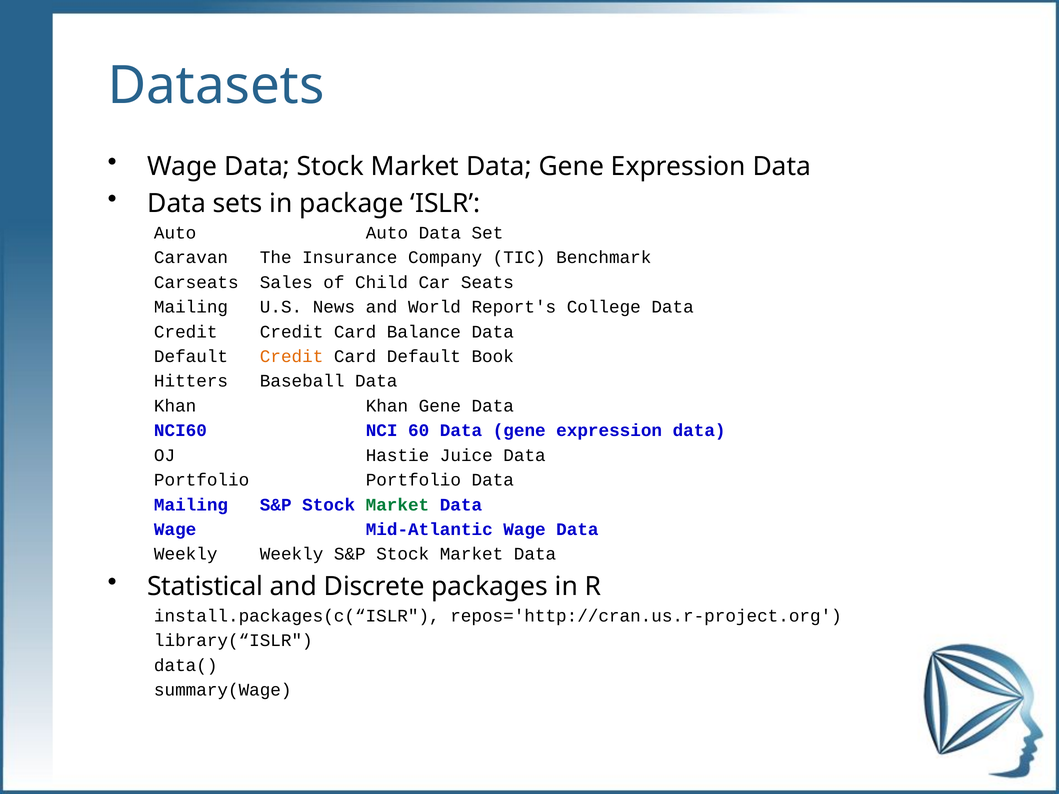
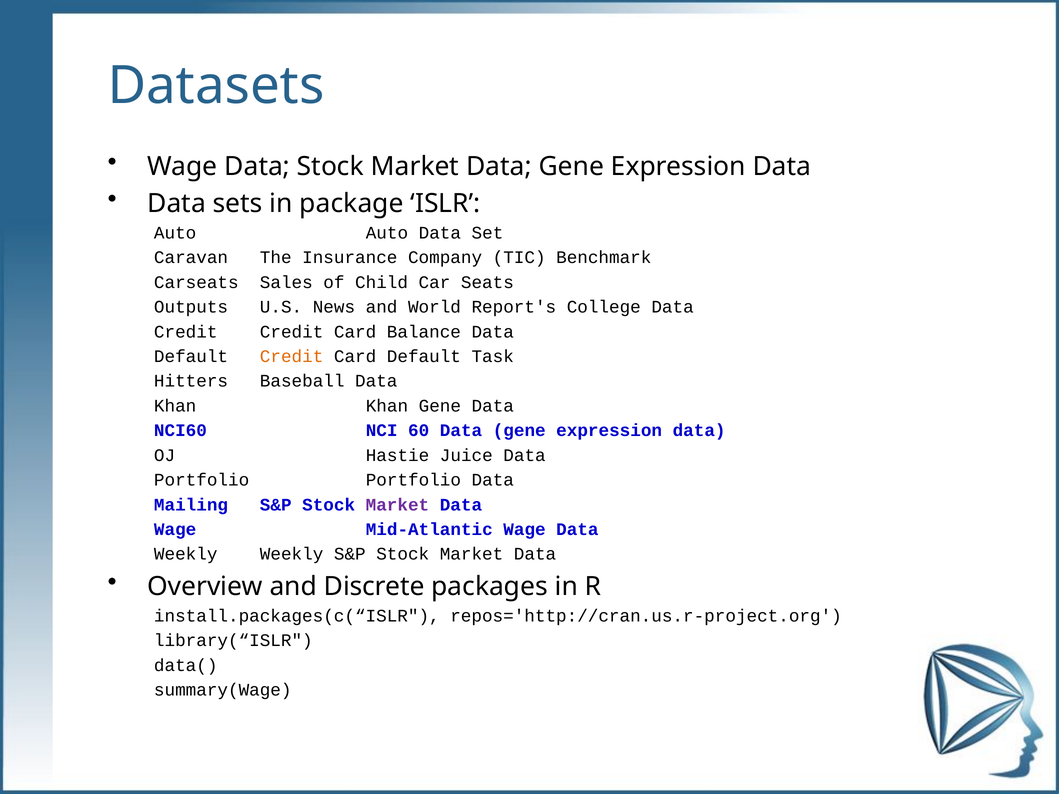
Mailing at (191, 307): Mailing -> Outputs
Book: Book -> Task
Market at (397, 505) colour: green -> purple
Statistical: Statistical -> Overview
